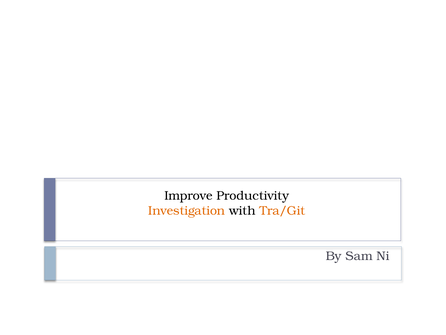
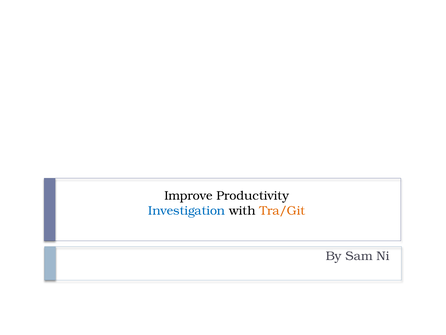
Investigation colour: orange -> blue
